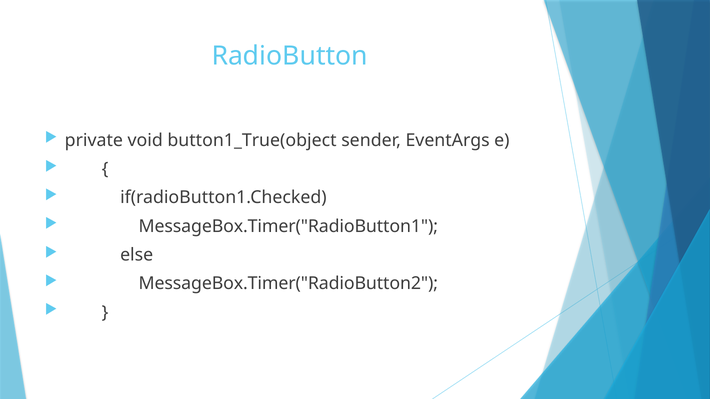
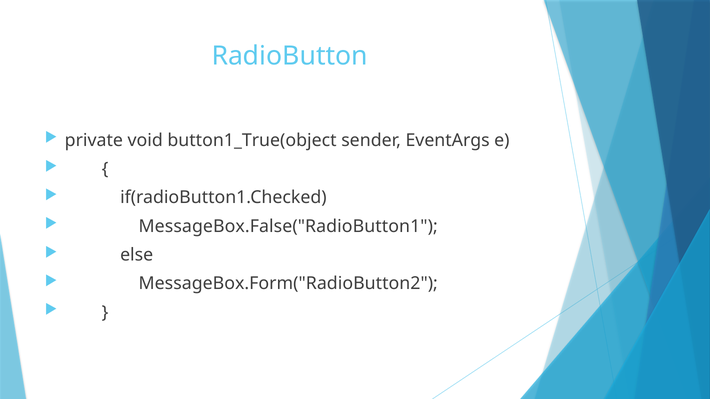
MessageBox.Timer("RadioButton1: MessageBox.Timer("RadioButton1 -> MessageBox.False("RadioButton1
MessageBox.Timer("RadioButton2: MessageBox.Timer("RadioButton2 -> MessageBox.Form("RadioButton2
